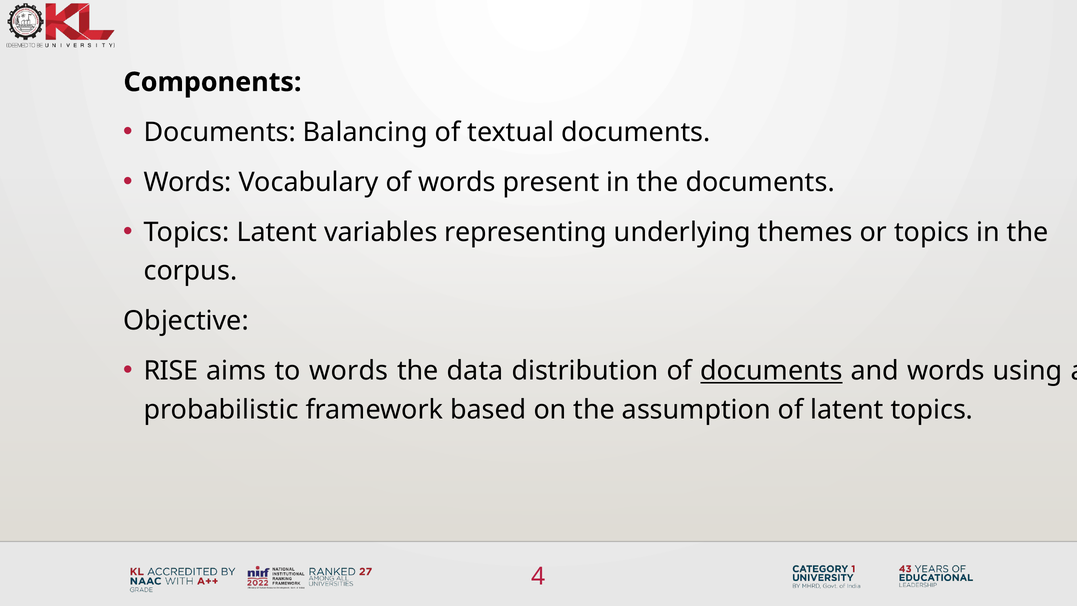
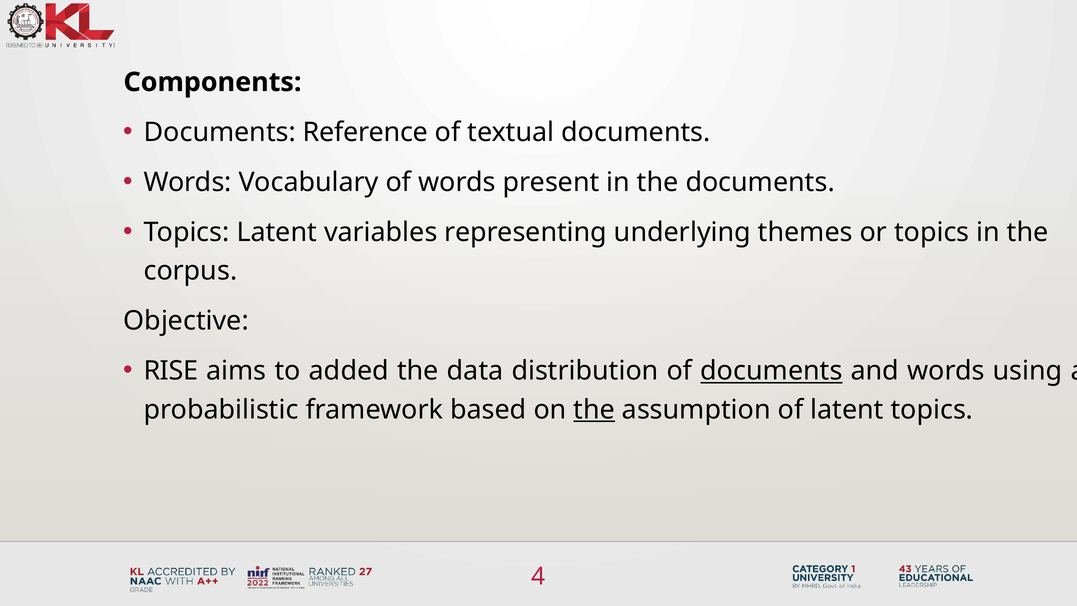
Balancing: Balancing -> Reference
to words: words -> added
the at (594, 410) underline: none -> present
